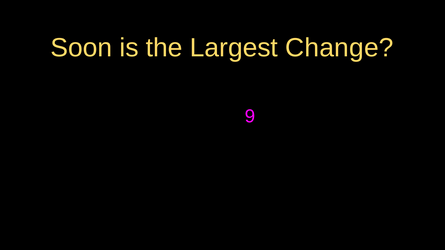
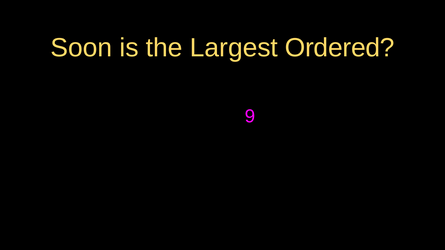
Change: Change -> Ordered
